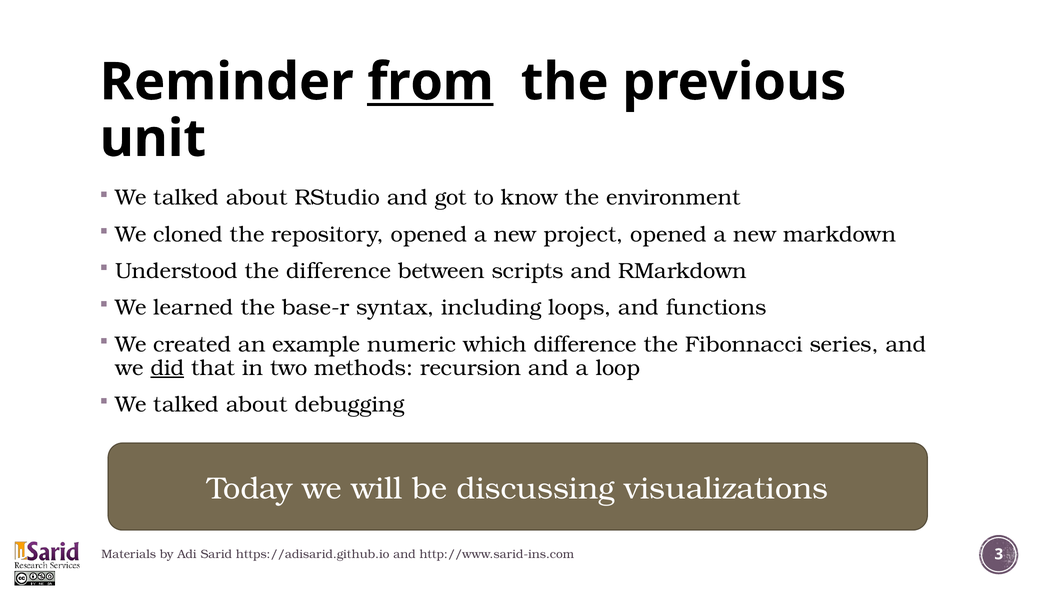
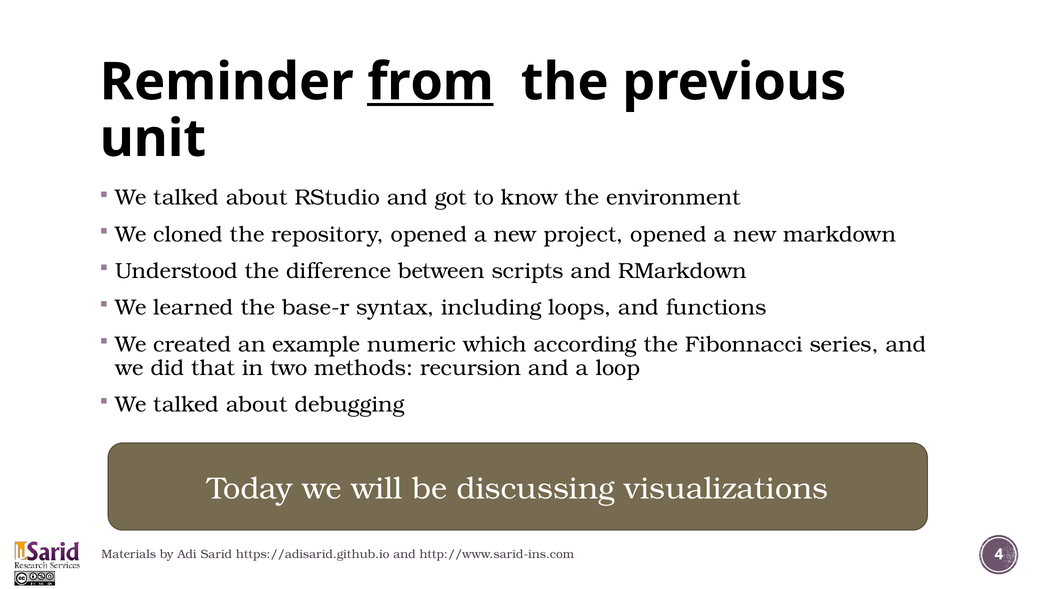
which difference: difference -> according
did underline: present -> none
3: 3 -> 4
